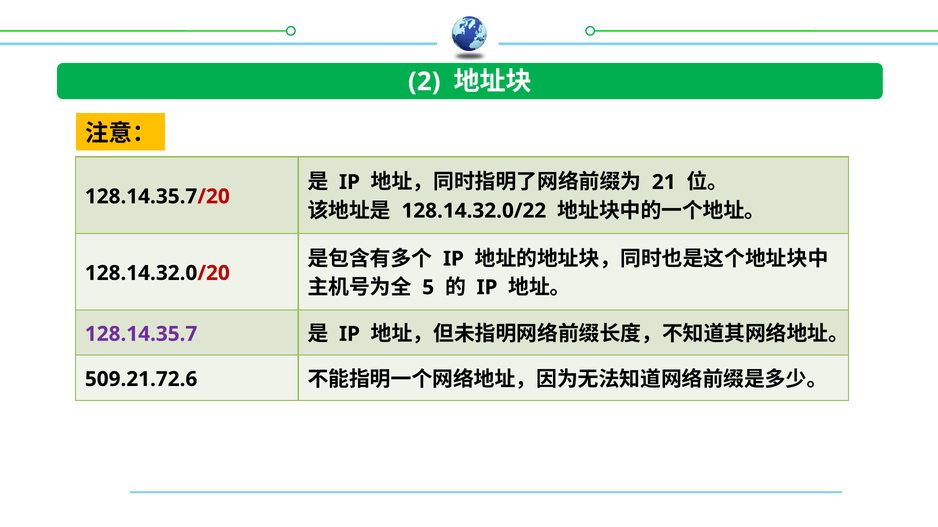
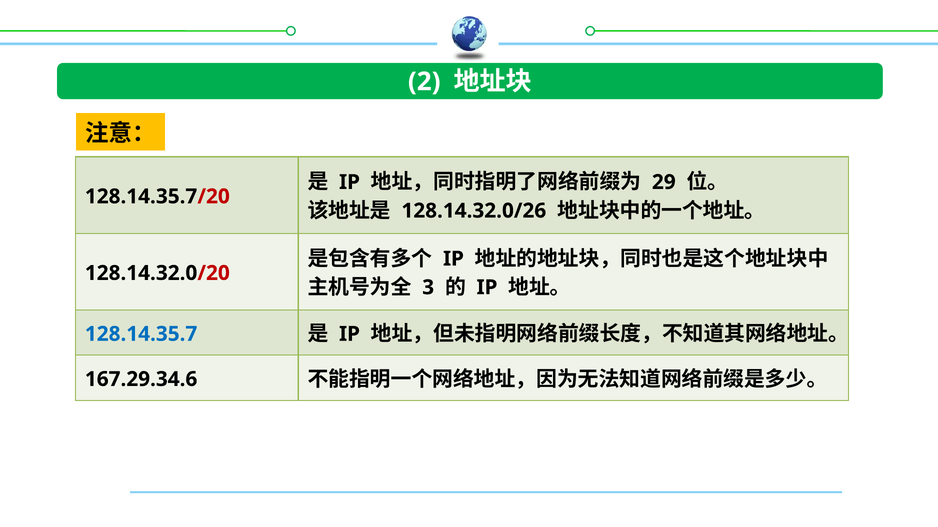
21: 21 -> 29
128.14.32.0/22: 128.14.32.0/22 -> 128.14.32.0/26
5: 5 -> 3
128.14.35.7 colour: purple -> blue
509.21.72.6: 509.21.72.6 -> 167.29.34.6
